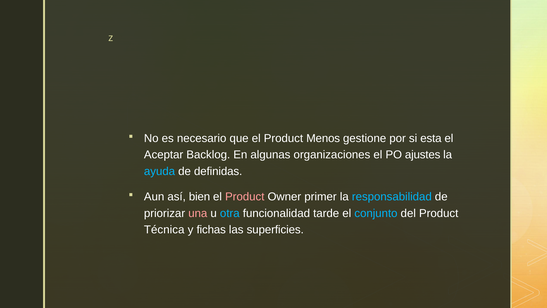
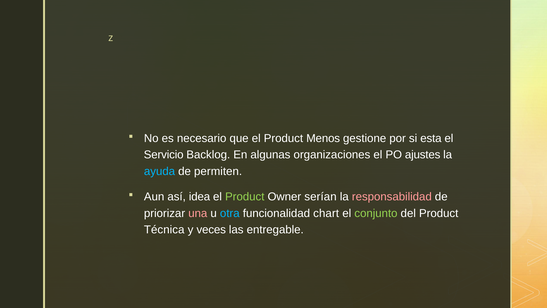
Aceptar: Aceptar -> Servicio
definidas: definidas -> permiten
bien: bien -> idea
Product at (245, 197) colour: pink -> light green
primer: primer -> serían
responsabilidad colour: light blue -> pink
tarde: tarde -> chart
conjunto colour: light blue -> light green
fichas: fichas -> veces
superficies: superficies -> entregable
